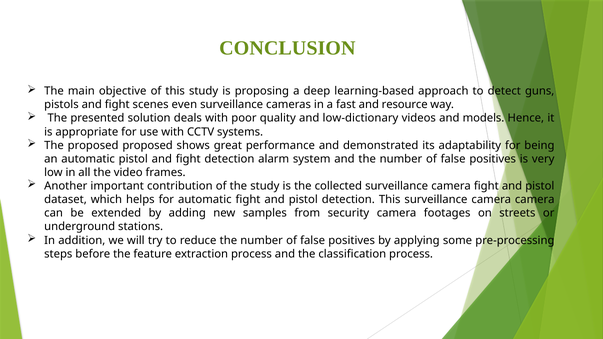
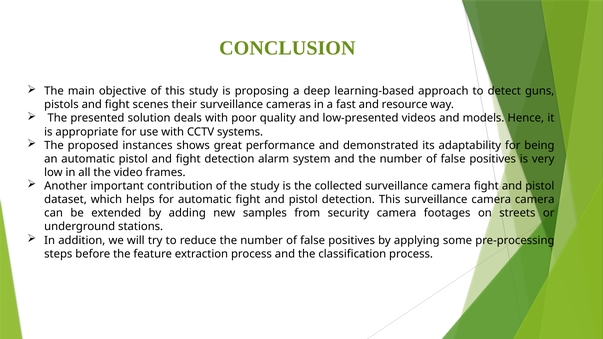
even: even -> their
low-dictionary: low-dictionary -> low-presented
proposed proposed: proposed -> instances
